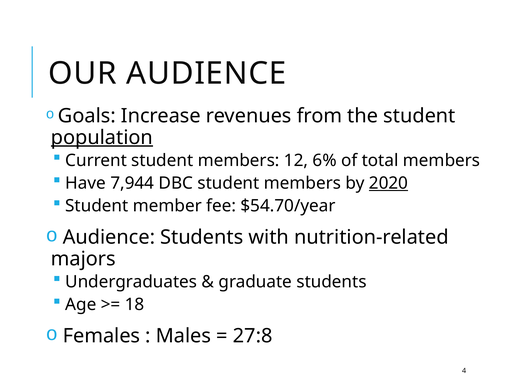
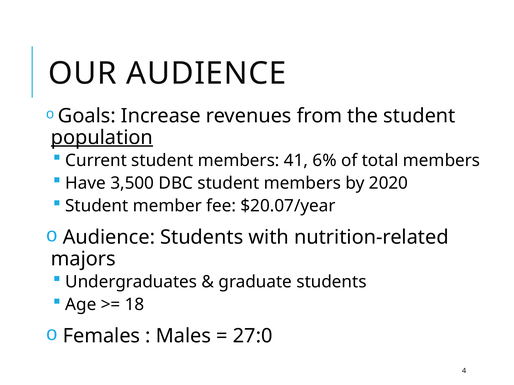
12: 12 -> 41
7,944: 7,944 -> 3,500
2020 underline: present -> none
$54.70/year: $54.70/year -> $20.07/year
27:8: 27:8 -> 27:0
